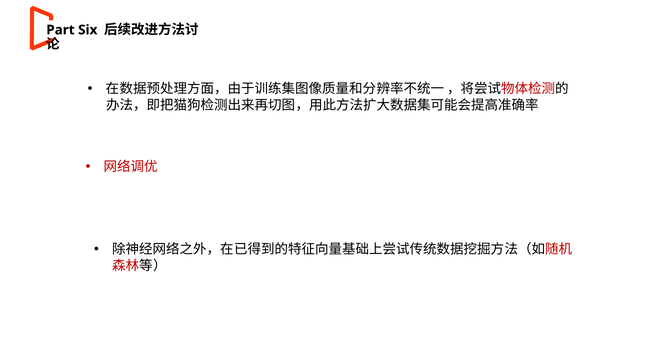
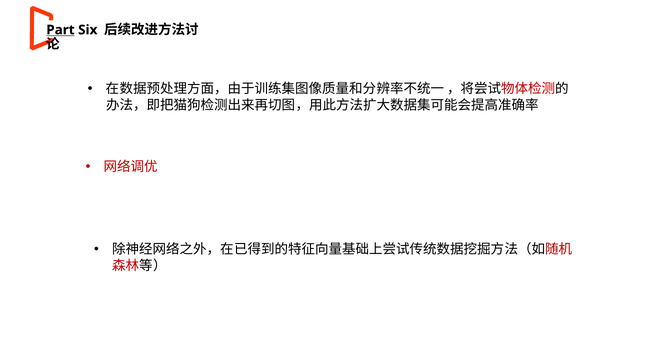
Part underline: none -> present
